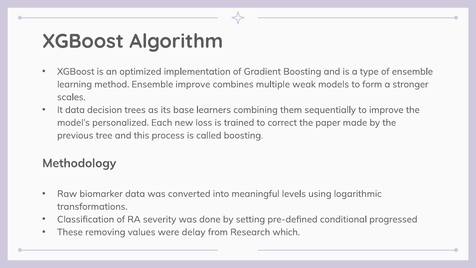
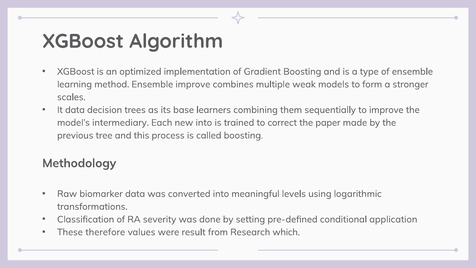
personalized: personalized -> intermediary
new loss: loss -> into
progressed: progressed -> application
removing: removing -> therefore
delay: delay -> result
